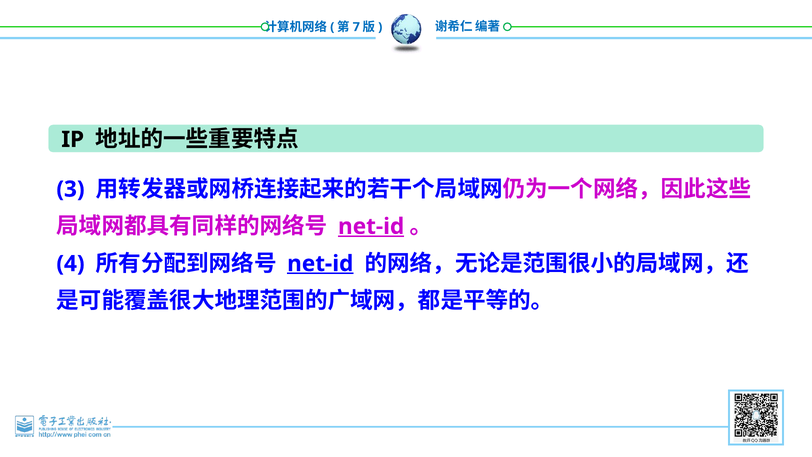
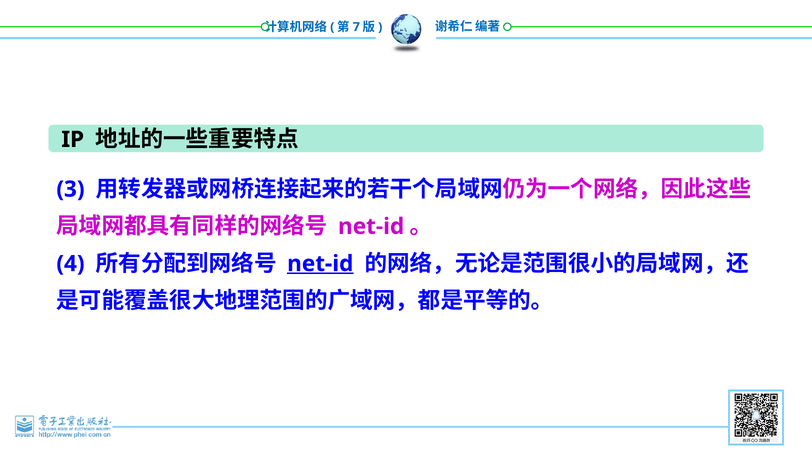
net-id at (371, 226) underline: present -> none
